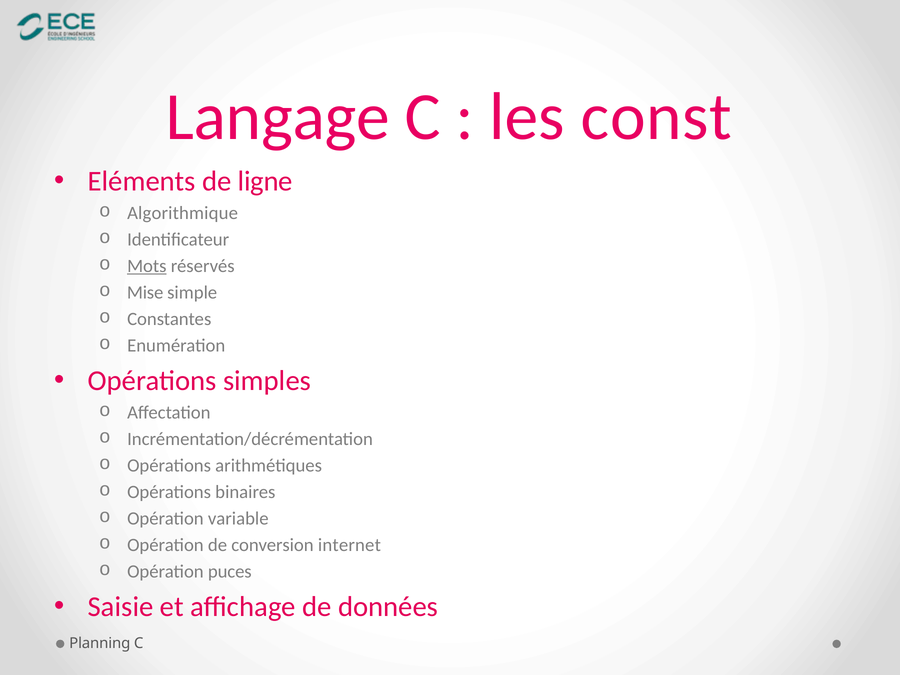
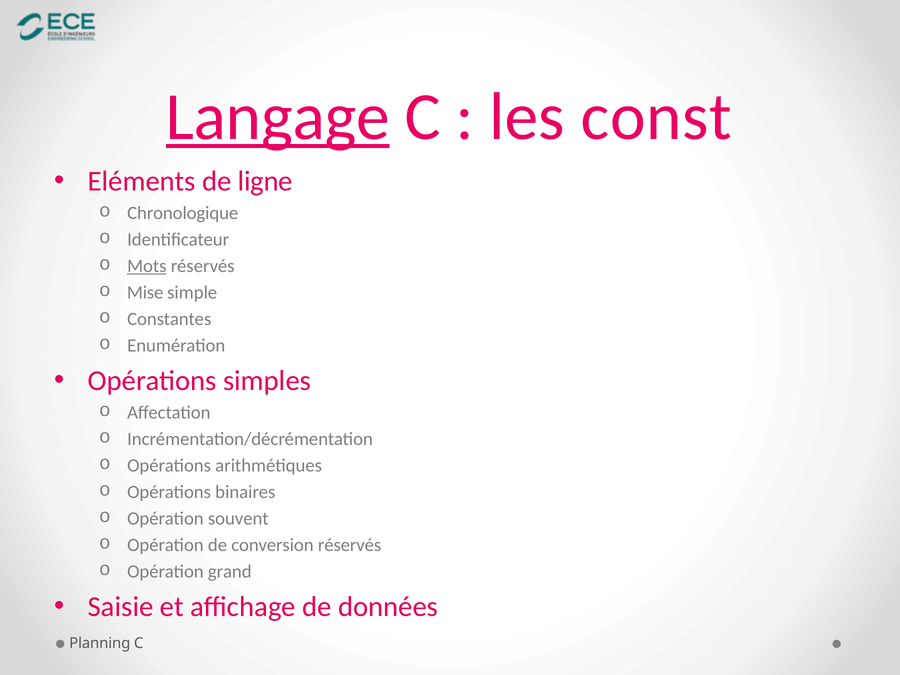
Langage underline: none -> present
Algorithmique: Algorithmique -> Chronologique
variable: variable -> souvent
conversion internet: internet -> réservés
puces: puces -> grand
